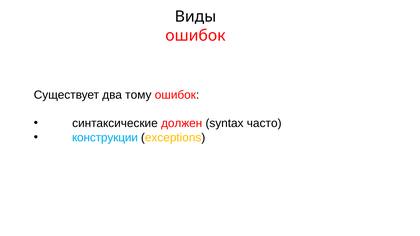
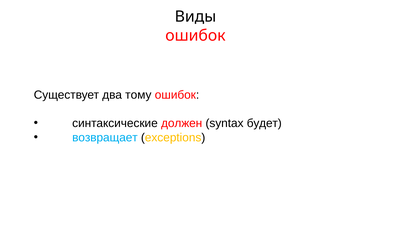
часто: часто -> будет
конструкции: конструкции -> возвращает
